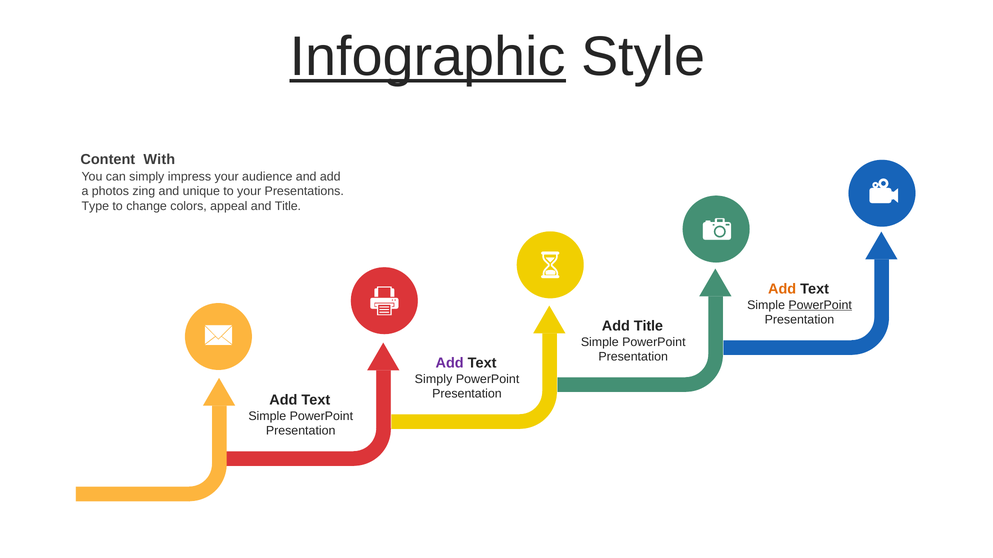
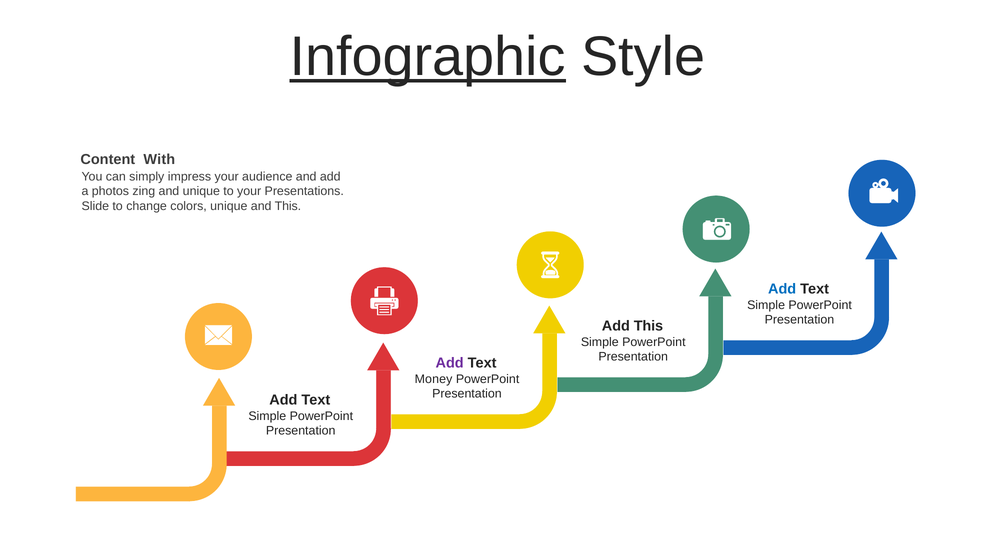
Type: Type -> Slide
colors appeal: appeal -> unique
and Title: Title -> This
Add at (782, 289) colour: orange -> blue
PowerPoint at (820, 305) underline: present -> none
Add Title: Title -> This
Simply at (434, 379): Simply -> Money
